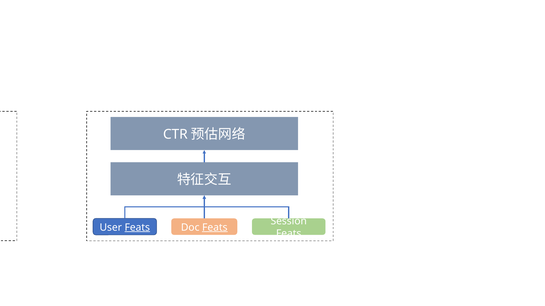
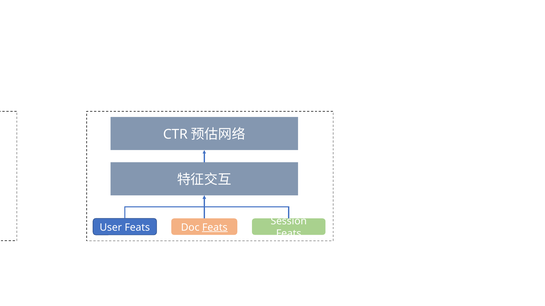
Feats at (137, 228) underline: present -> none
